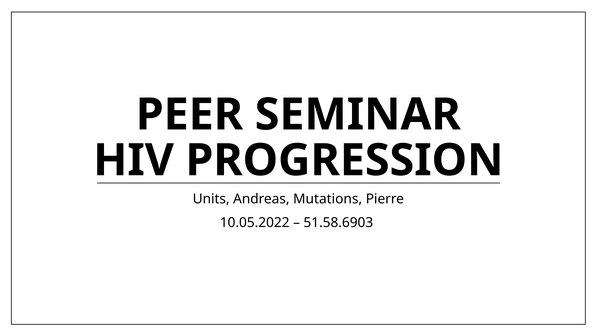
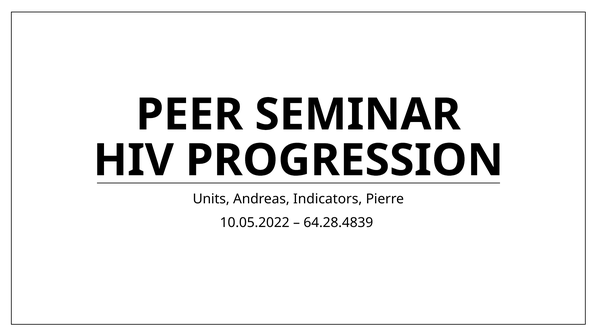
Mutations: Mutations -> Indicators
51.58.6903: 51.58.6903 -> 64.28.4839
